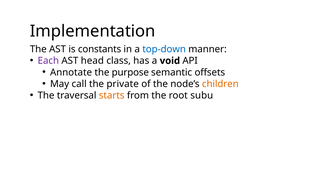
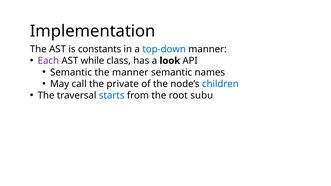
head: head -> while
void: void -> look
Annotate at (71, 72): Annotate -> Semantic
the purpose: purpose -> manner
offsets: offsets -> names
children colour: orange -> blue
starts colour: orange -> blue
